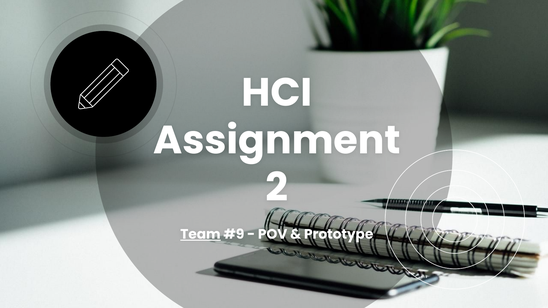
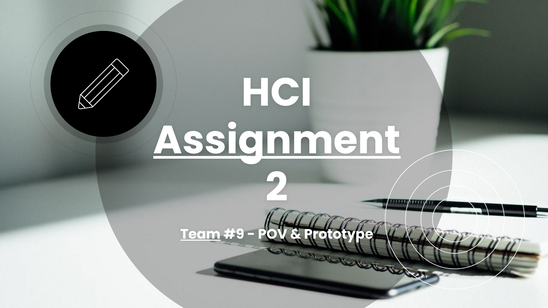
Assignment underline: none -> present
